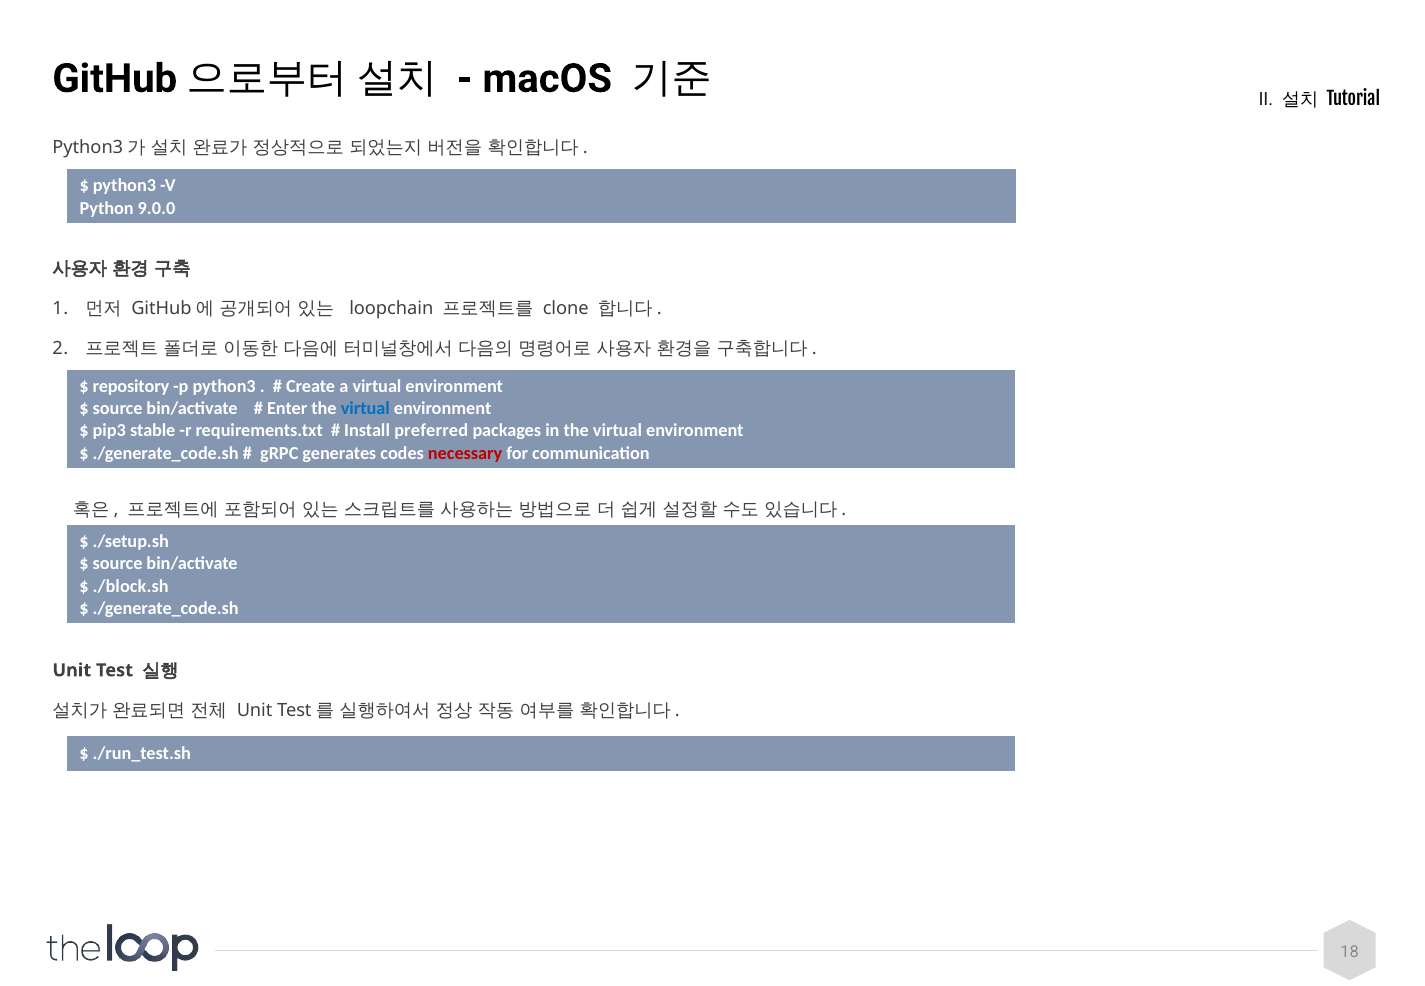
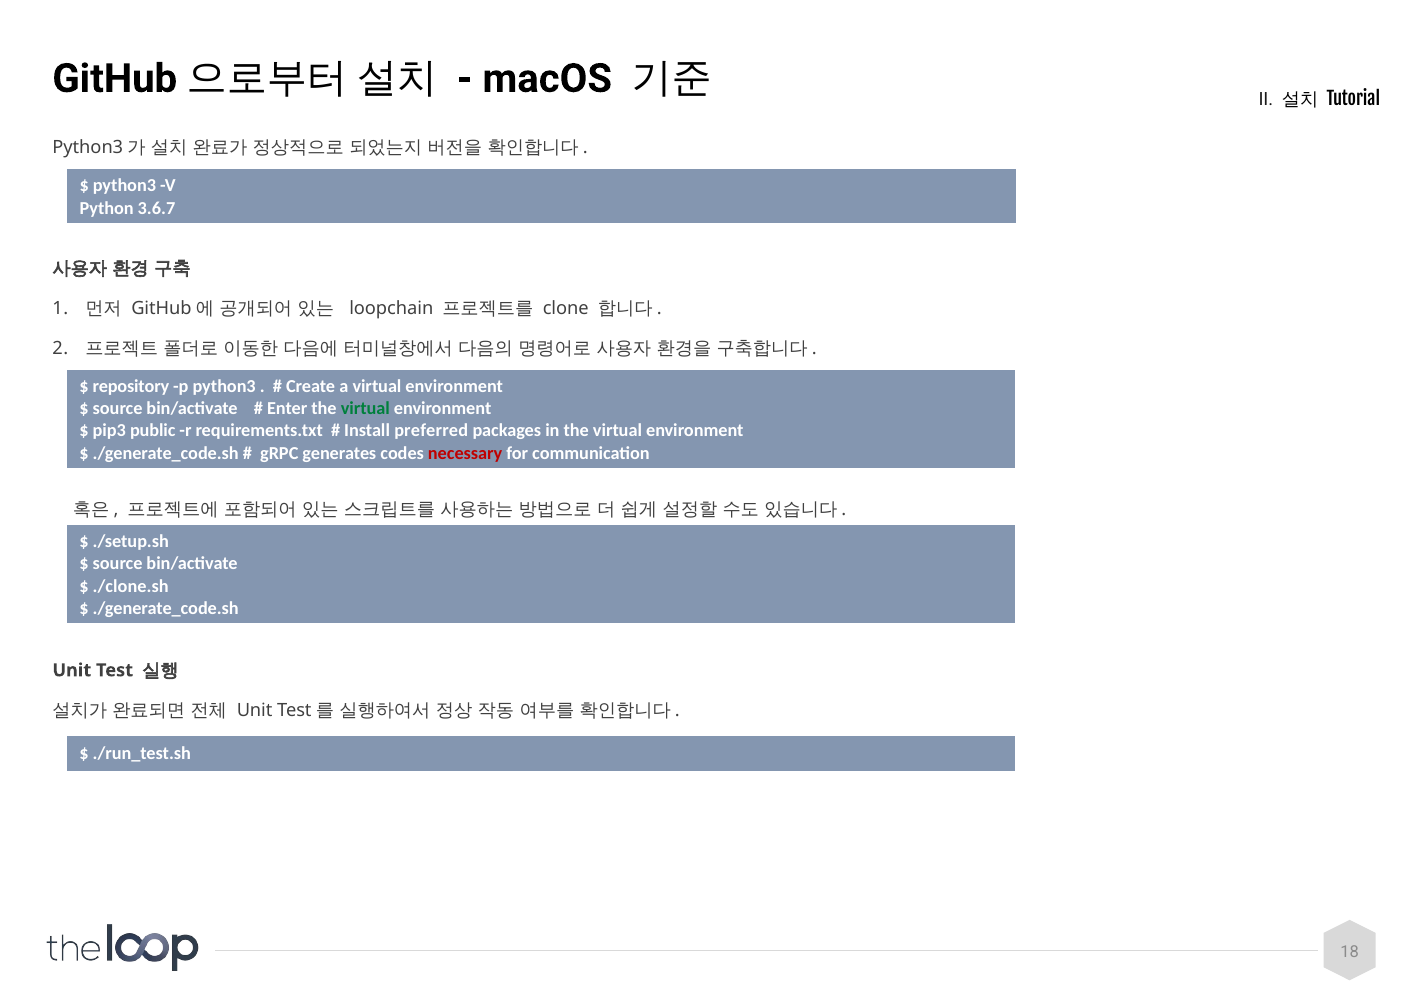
9.0.0: 9.0.0 -> 3.6.7
virtual at (365, 409) colour: blue -> green
stable: stable -> public
./block.sh: ./block.sh -> ./clone.sh
